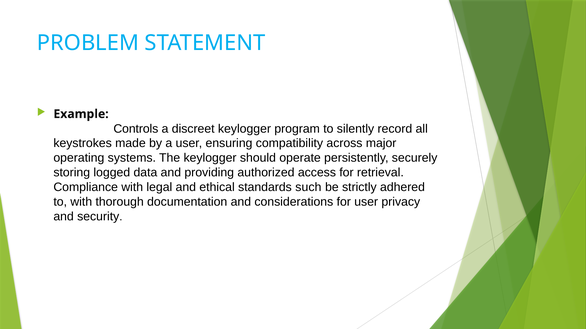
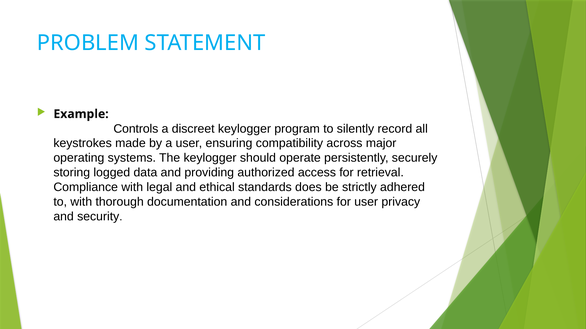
such: such -> does
